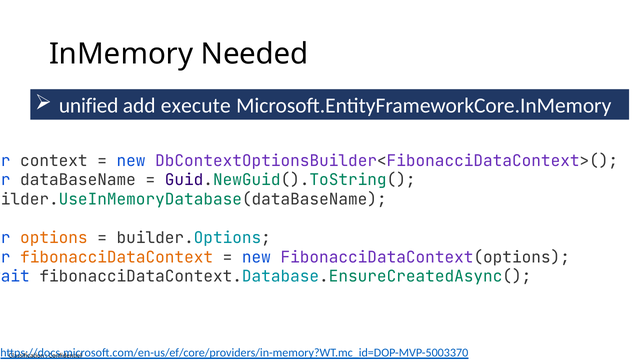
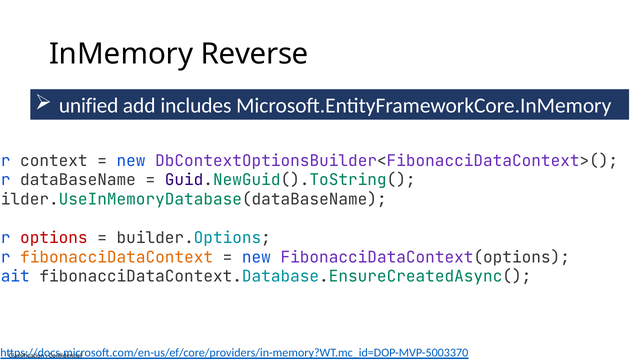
Needed: Needed -> Reverse
execute: execute -> includes
options colour: orange -> red
